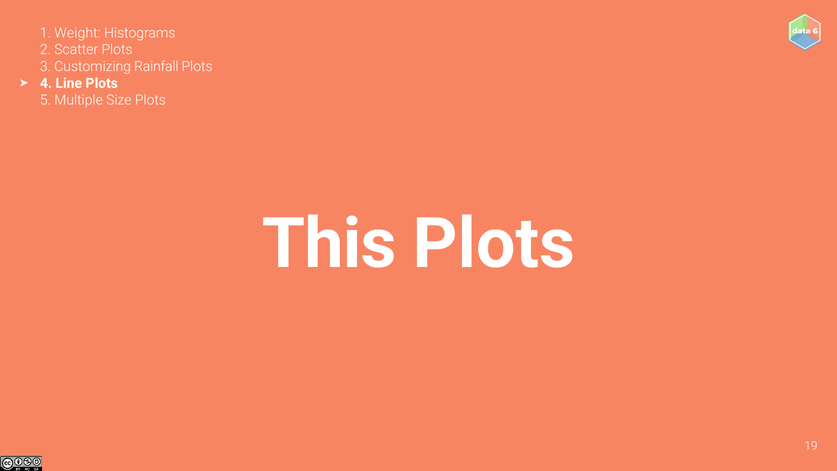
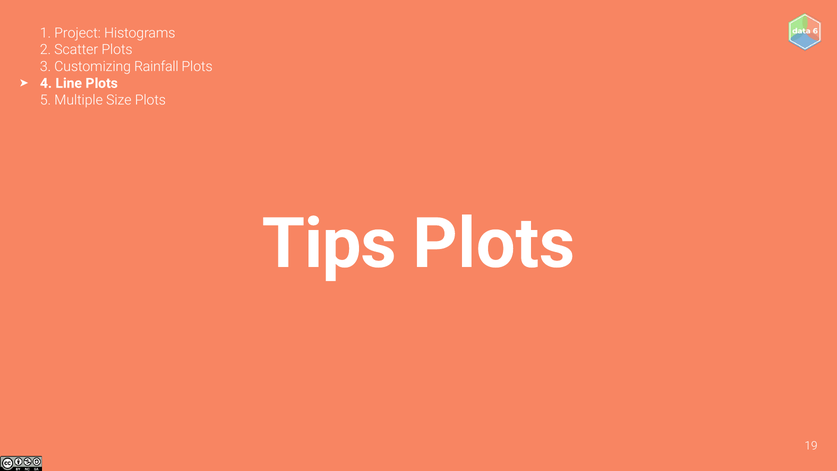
Weight: Weight -> Project
This: This -> Tips
